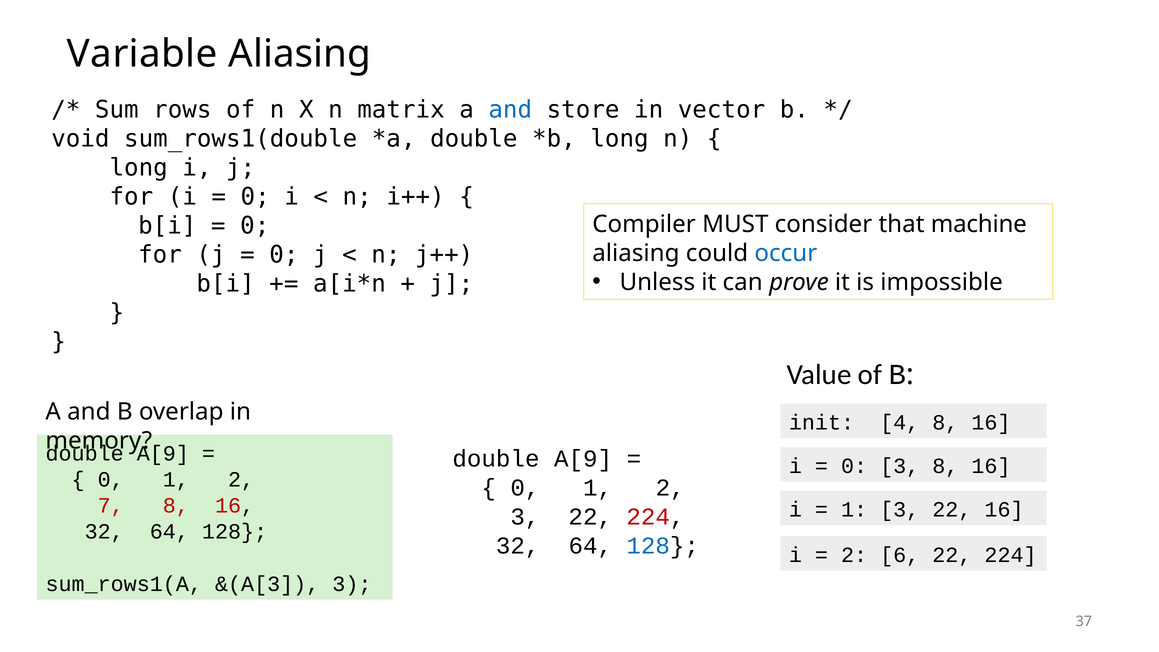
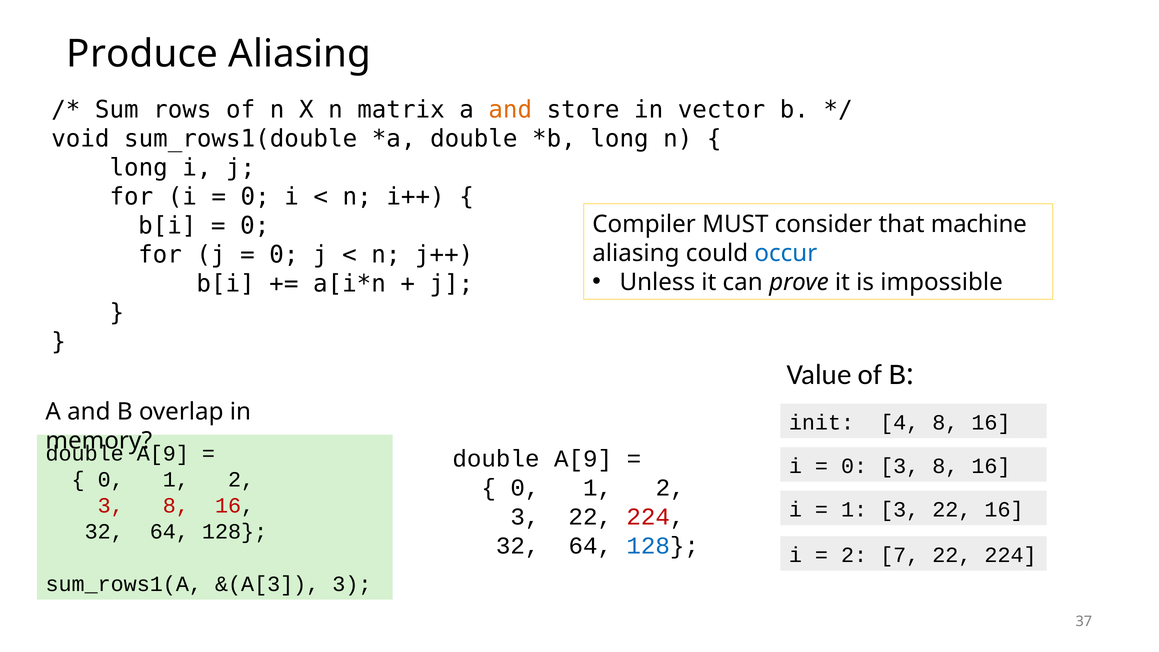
Variable: Variable -> Produce
and at (510, 110) colour: blue -> orange
7 at (111, 506): 7 -> 3
2 6: 6 -> 7
